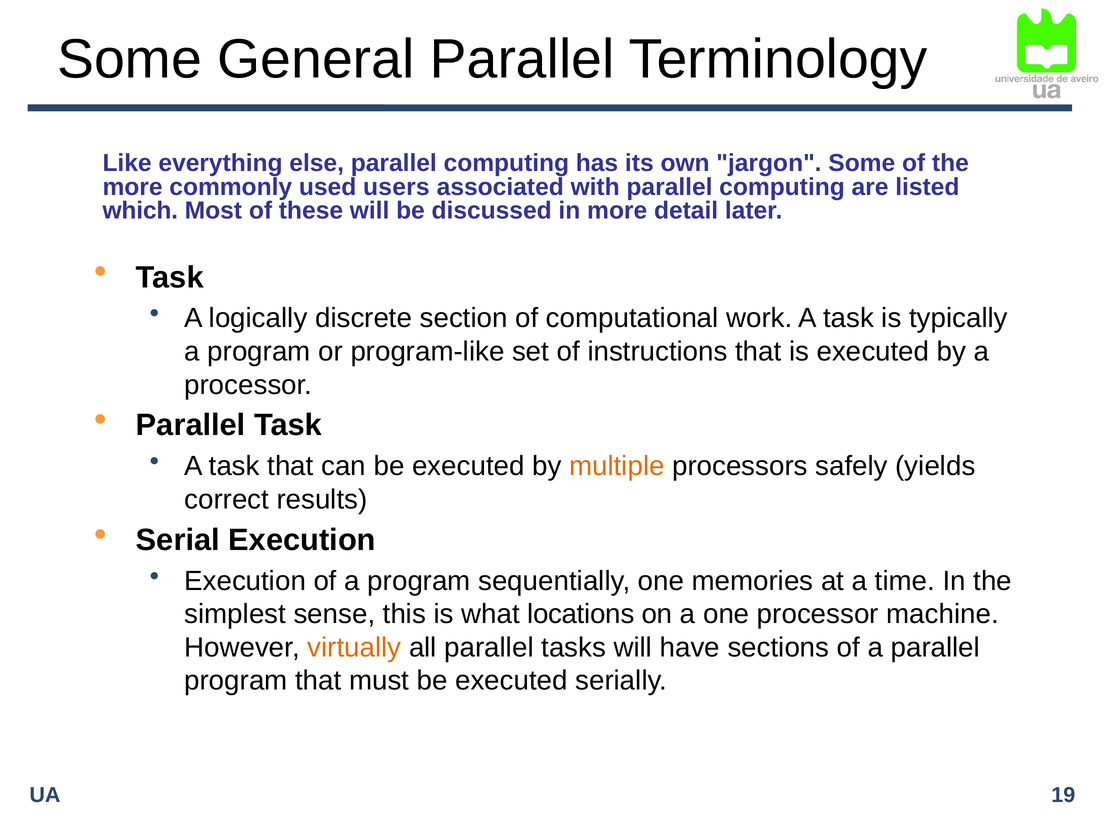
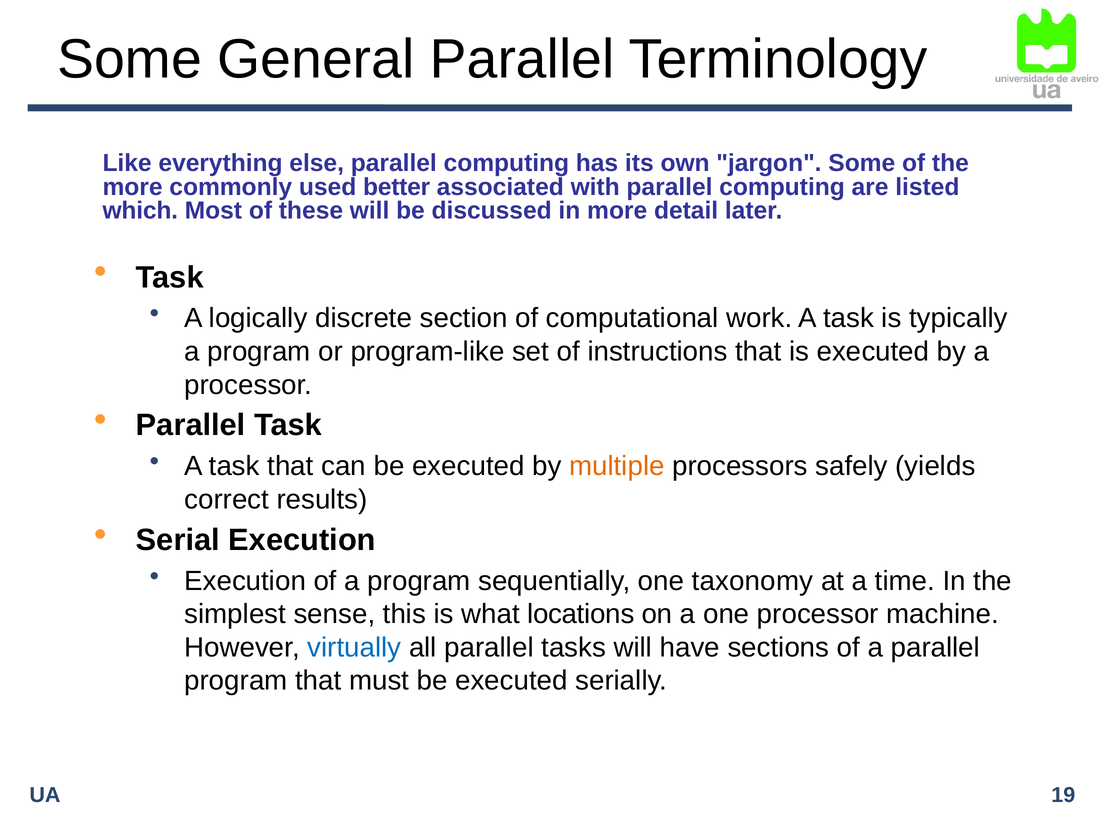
users: users -> better
memories: memories -> taxonomy
virtually colour: orange -> blue
